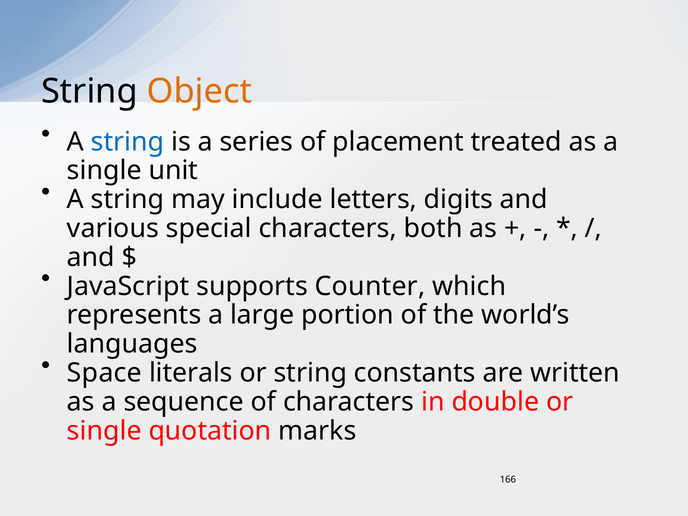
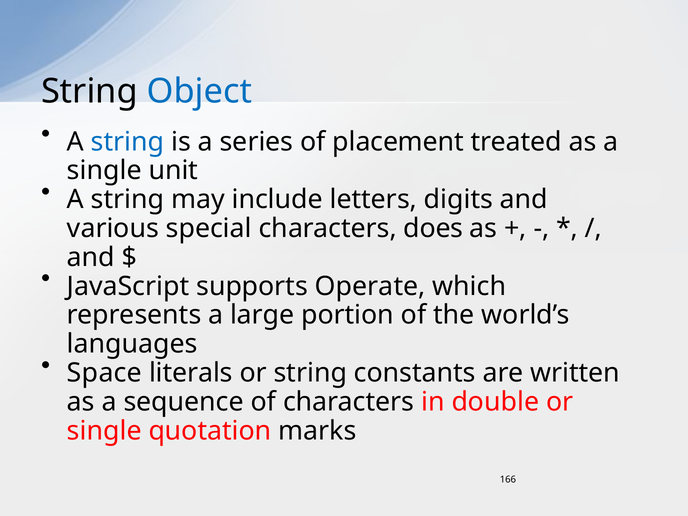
Object colour: orange -> blue
both: both -> does
Counter: Counter -> Operate
